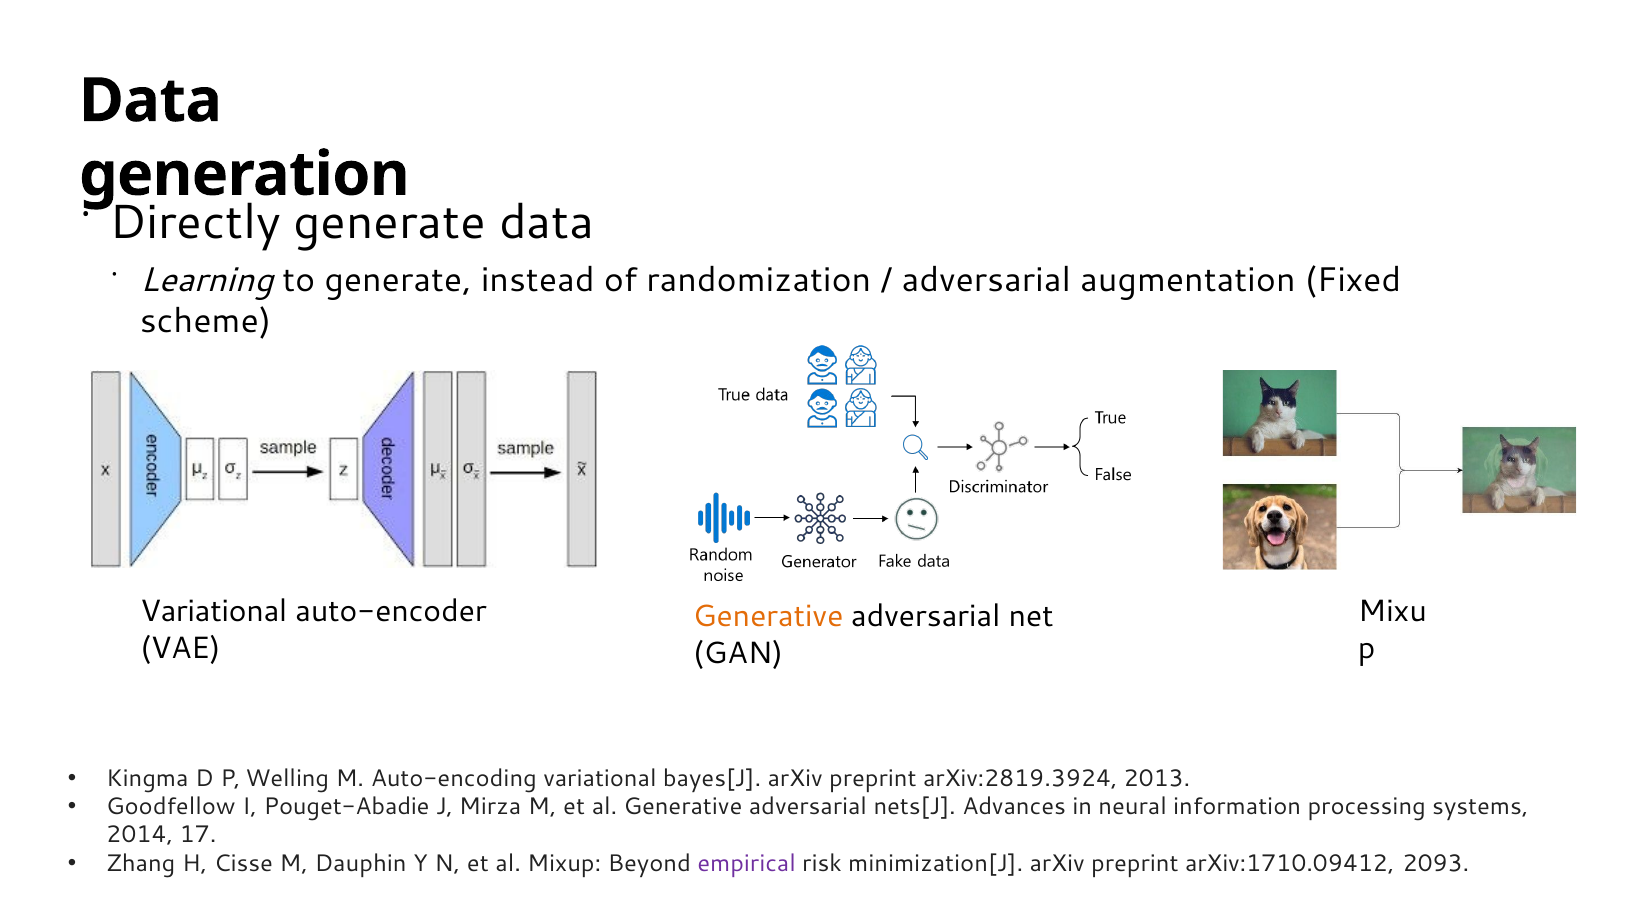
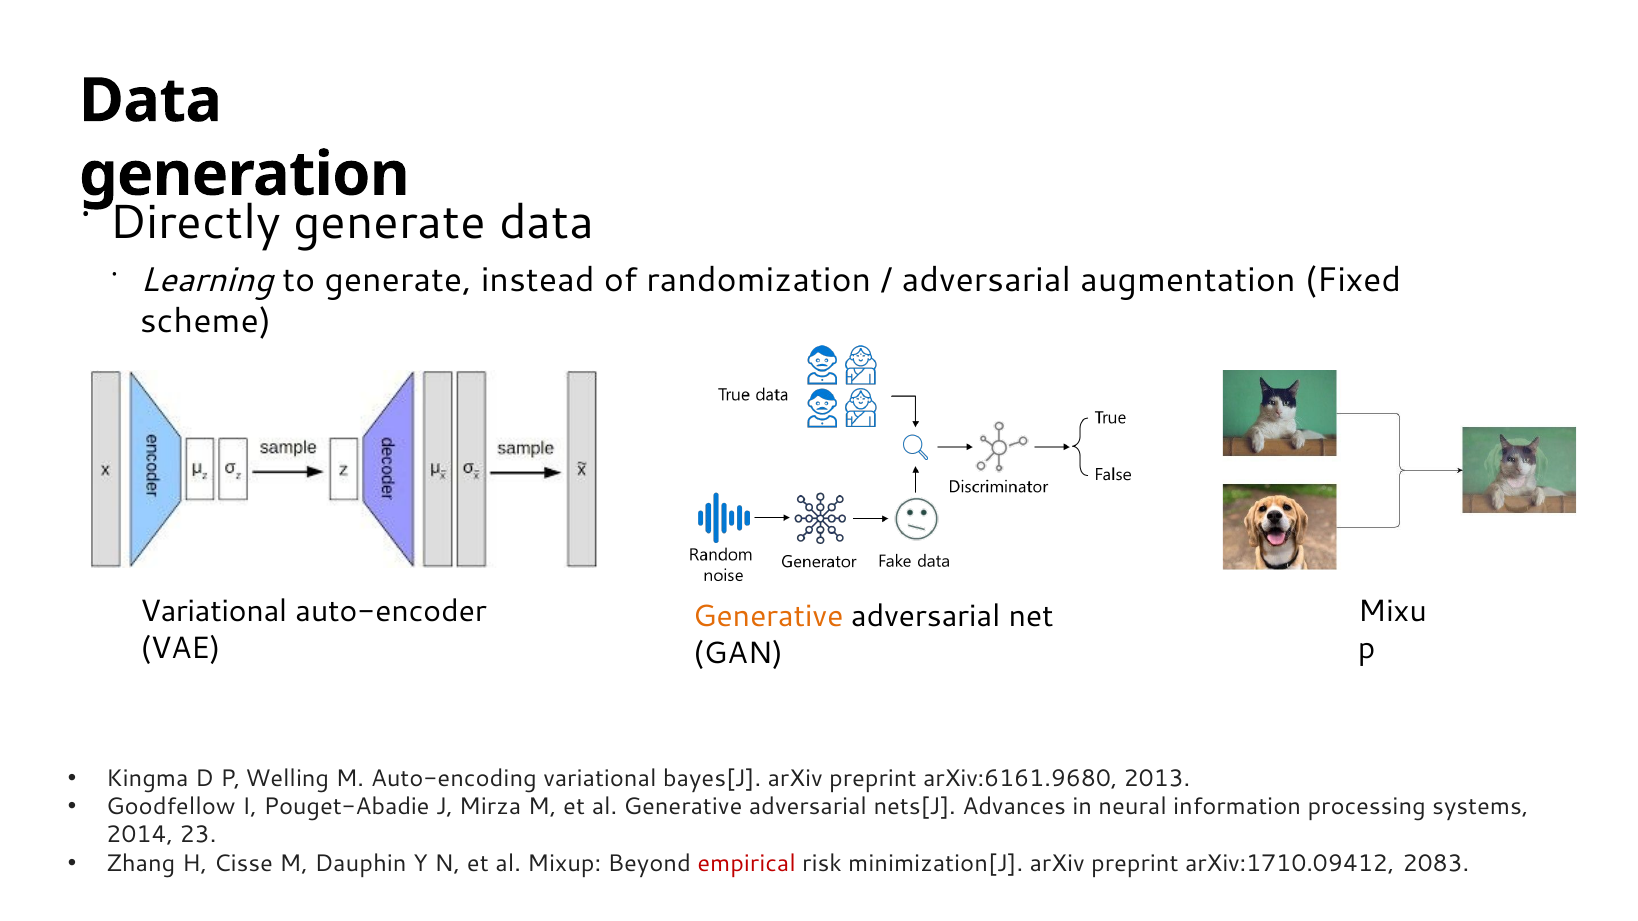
arXiv:2819.3924: arXiv:2819.3924 -> arXiv:6161.9680
17: 17 -> 23
empirical colour: purple -> red
2093: 2093 -> 2083
